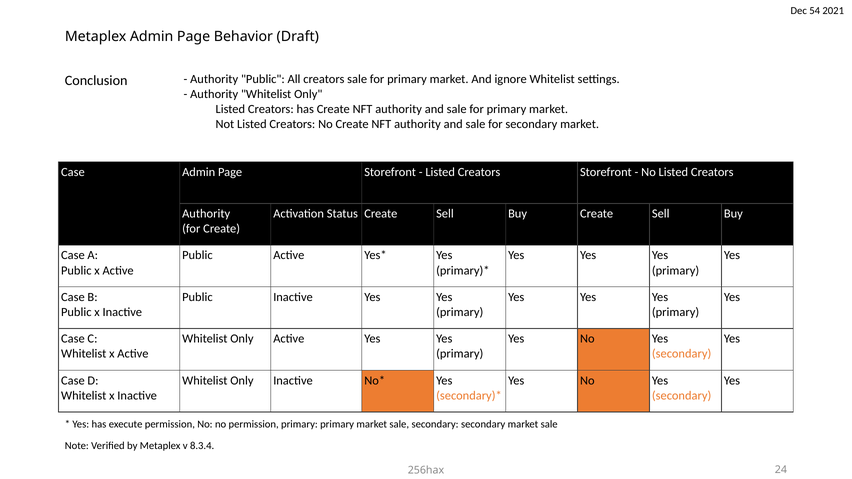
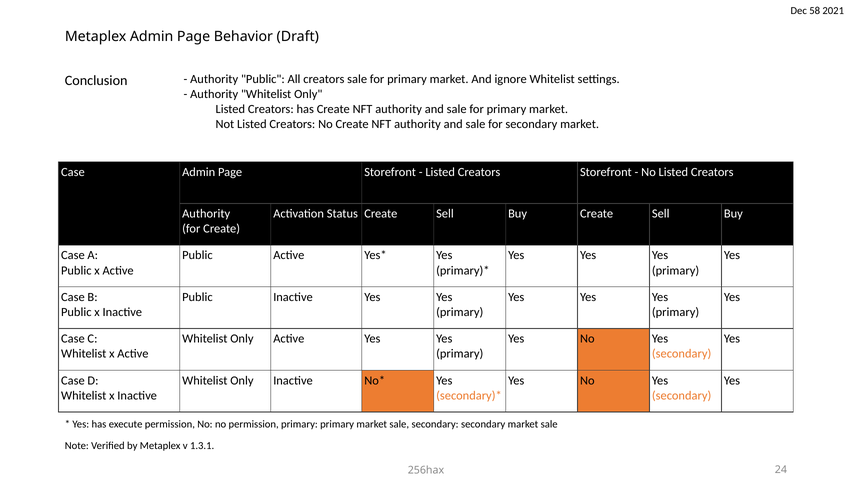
54: 54 -> 58
8.3.4: 8.3.4 -> 1.3.1
